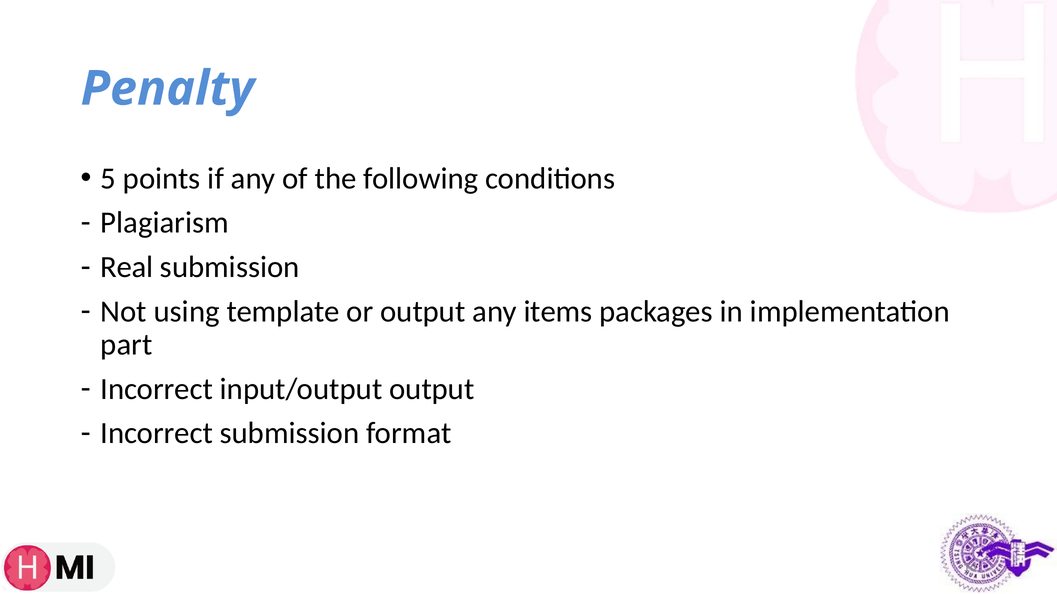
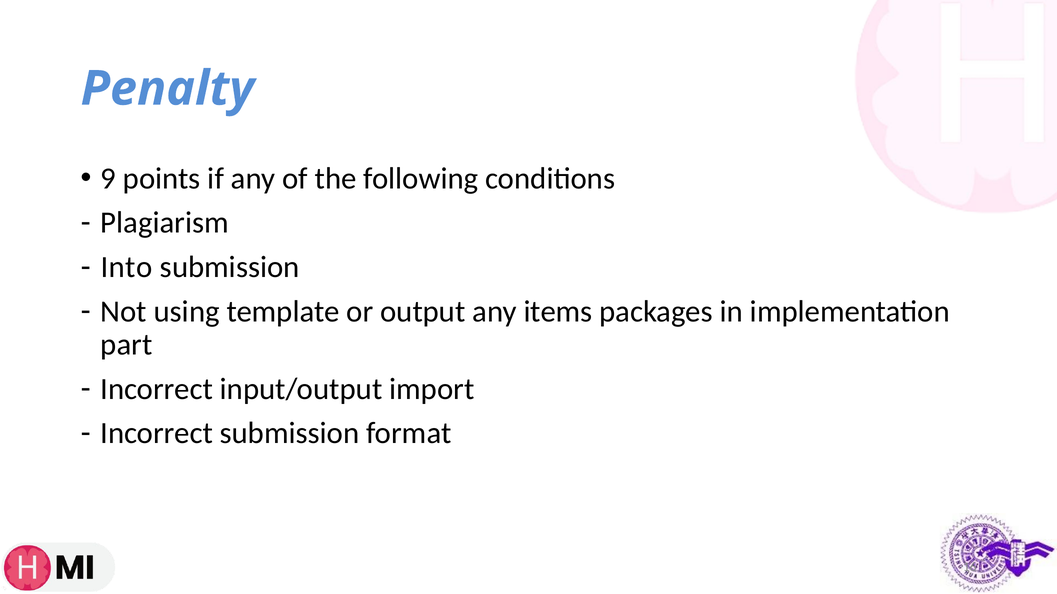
5: 5 -> 9
Real: Real -> Into
input/output output: output -> import
